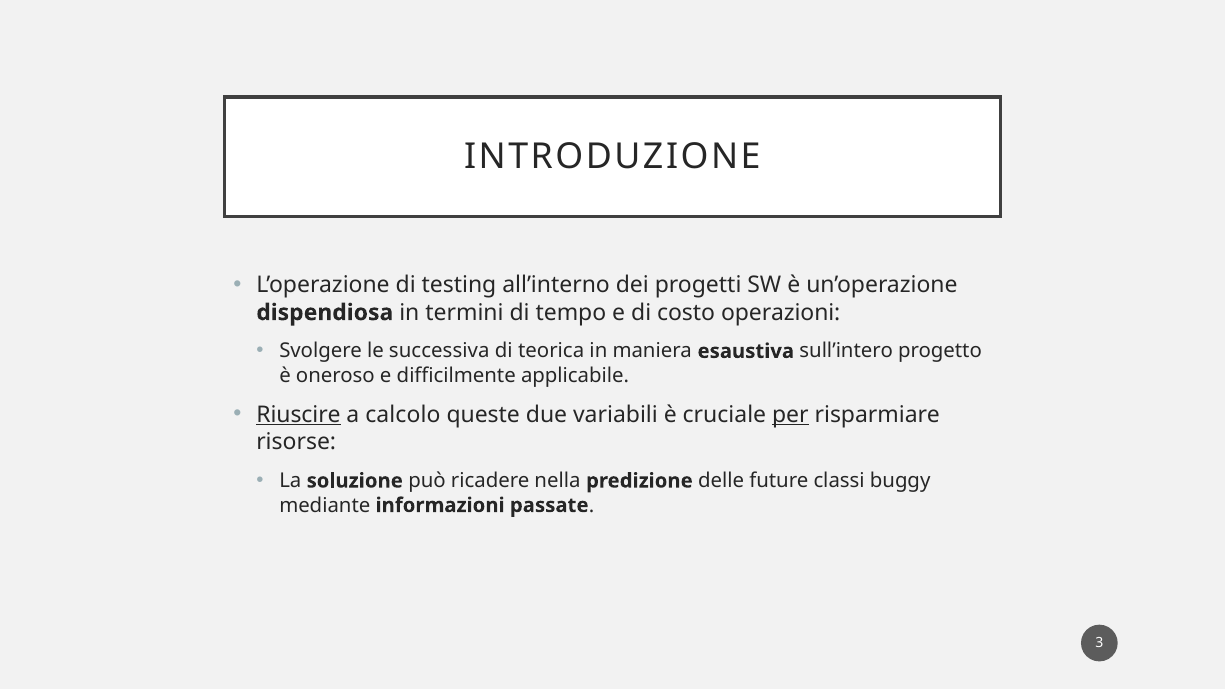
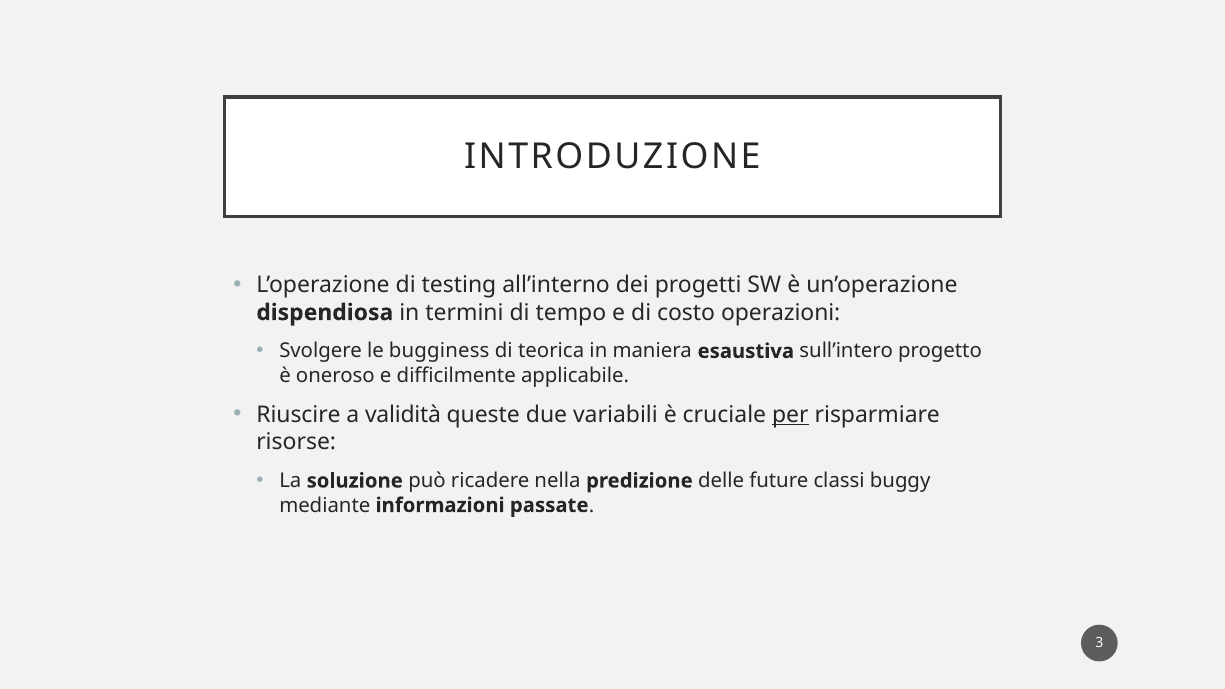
successiva: successiva -> bugginess
Riuscire underline: present -> none
calcolo: calcolo -> validità
